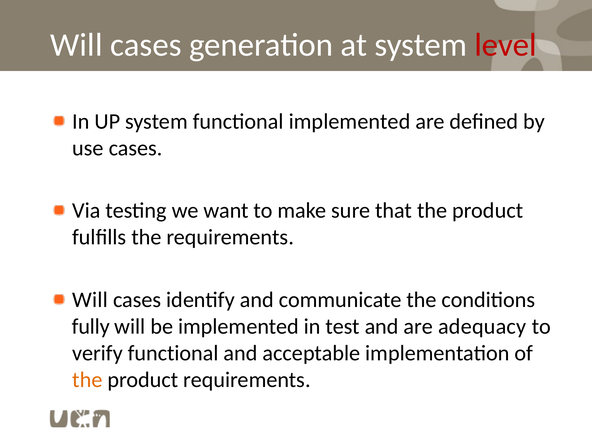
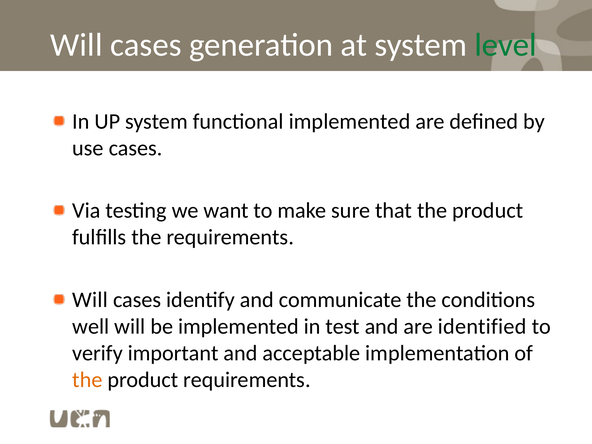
level colour: red -> green
fully: fully -> well
adequacy: adequacy -> identified
verify functional: functional -> important
